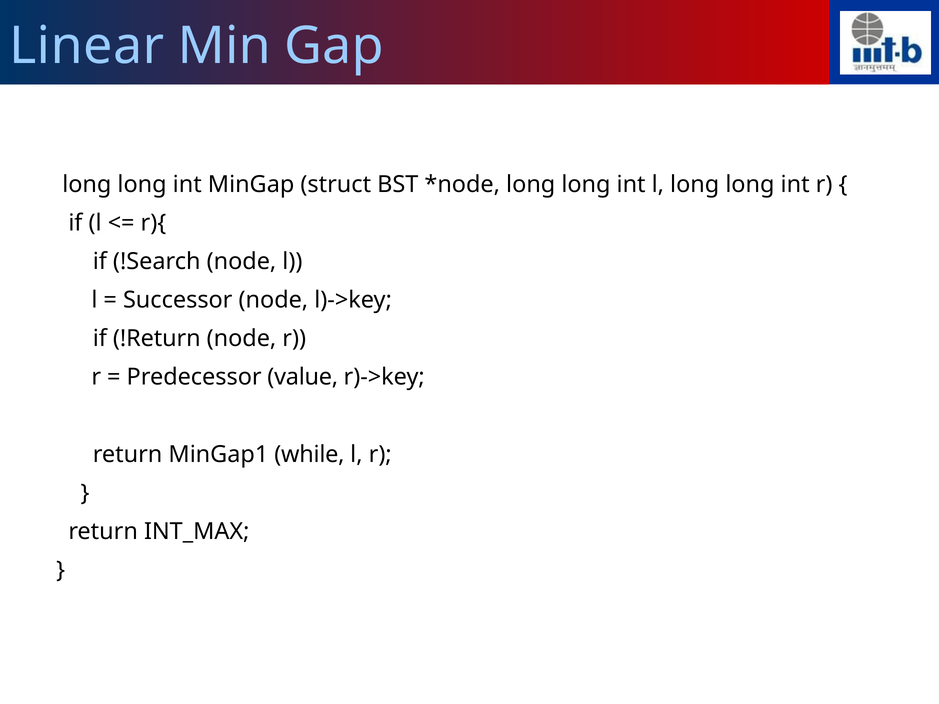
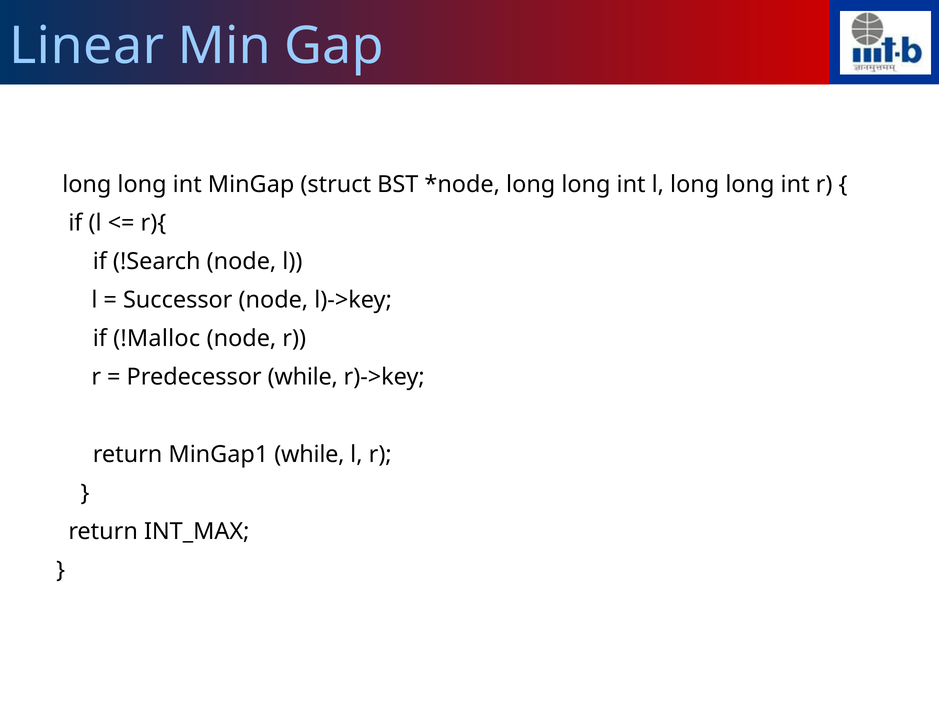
!Return: !Return -> !Malloc
Predecessor value: value -> while
